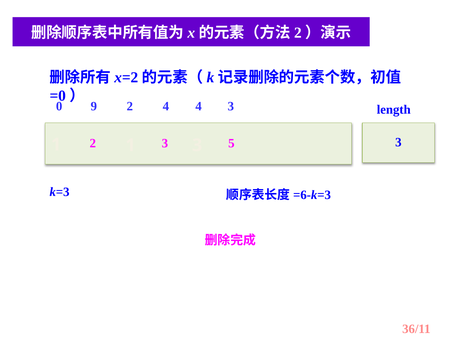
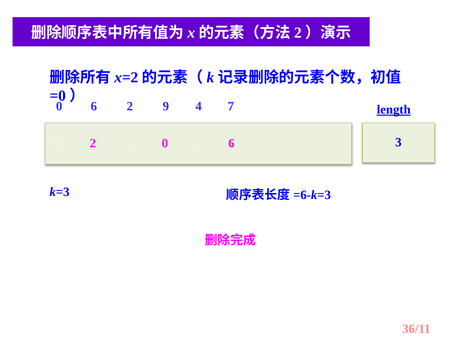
9 at (94, 106): 9 -> 6
2 4: 4 -> 9
4 3: 3 -> 7
length underline: none -> present
2 3: 3 -> 0
3 5: 5 -> 6
